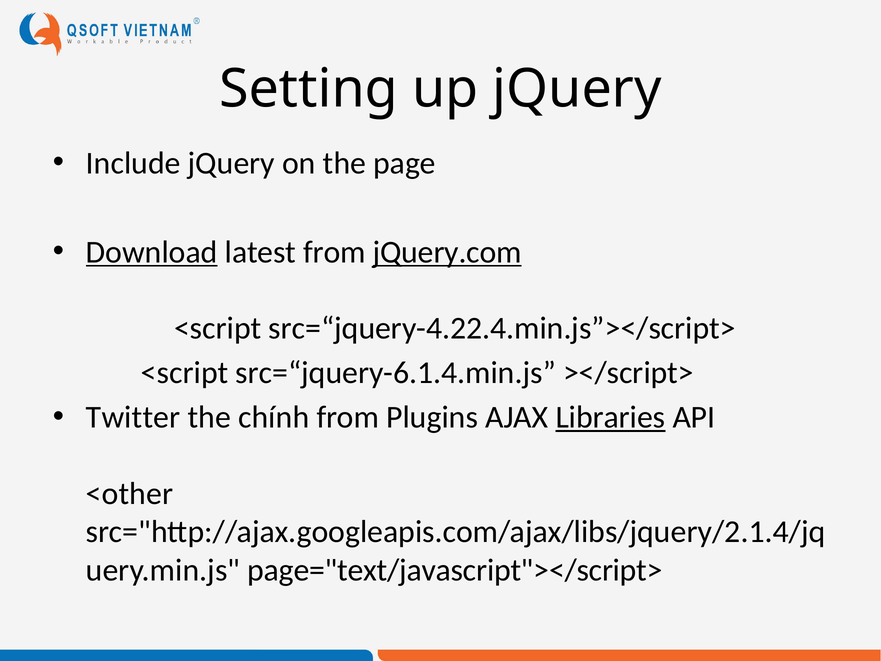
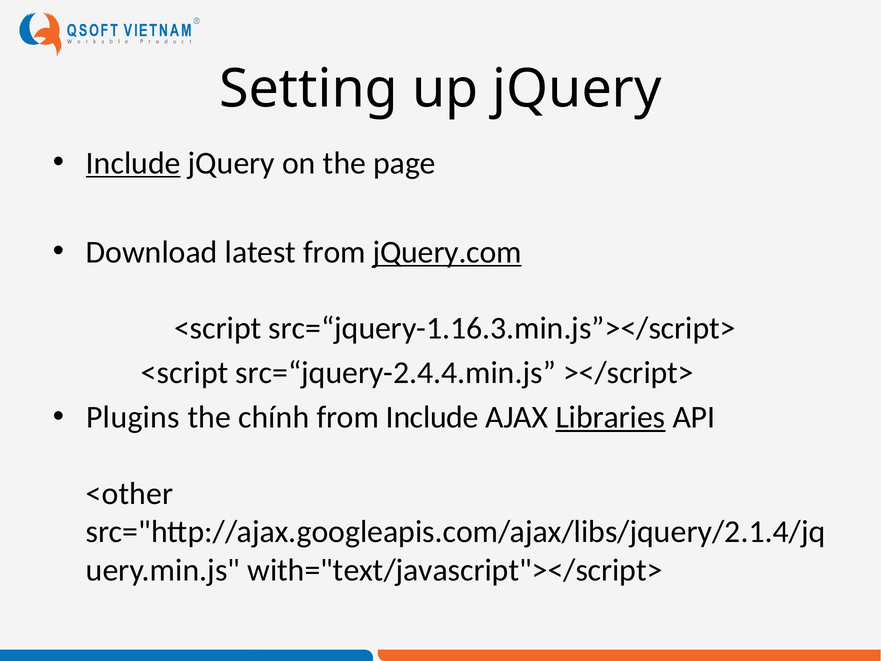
Include at (133, 163) underline: none -> present
Download underline: present -> none
src=“jquery-4.22.4.min.js”></script>: src=“jquery-4.22.4.min.js”></script> -> src=“jquery-1.16.3.min.js”></script>
src=“jquery-6.1.4.min.js: src=“jquery-6.1.4.min.js -> src=“jquery-2.4.4.min.js
Twitter: Twitter -> Plugins
from Plugins: Plugins -> Include
page="text/javascript"></script>: page="text/javascript"></script> -> with="text/javascript"></script>
